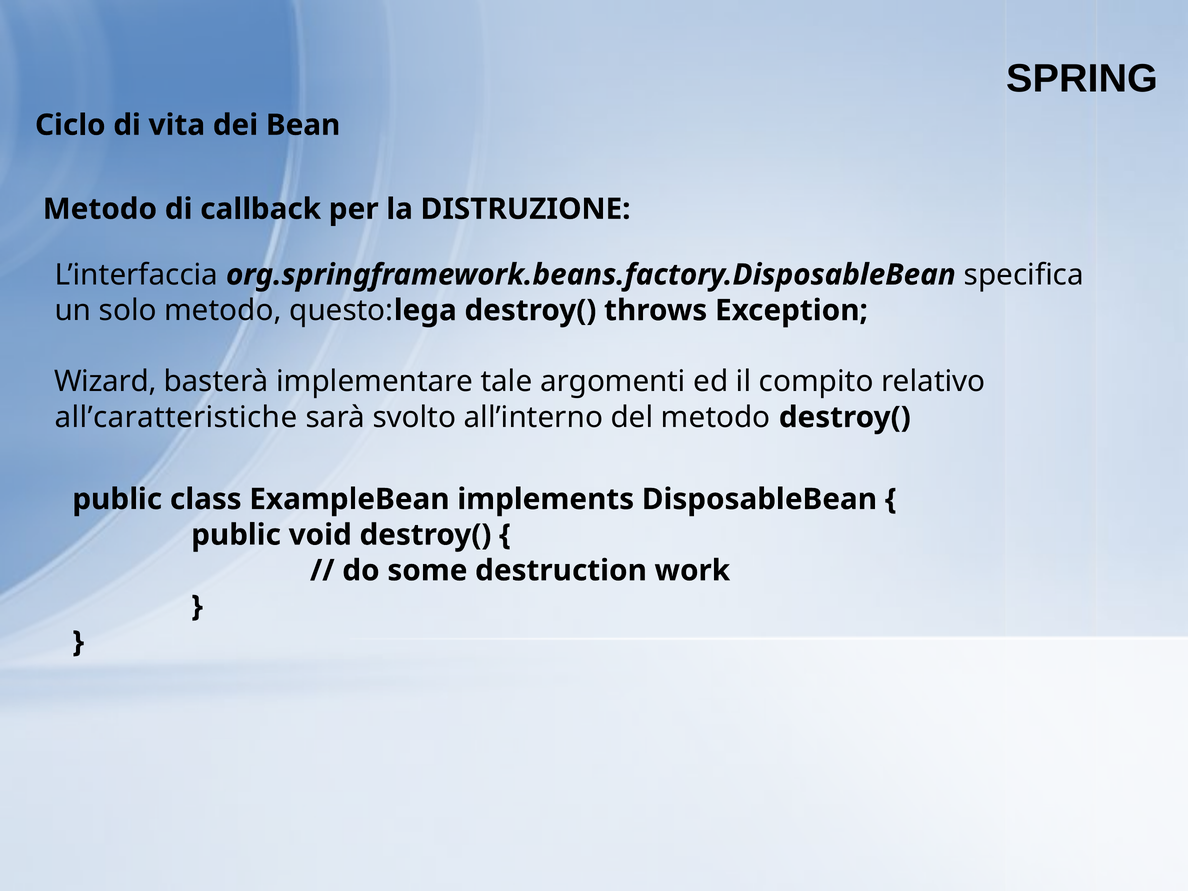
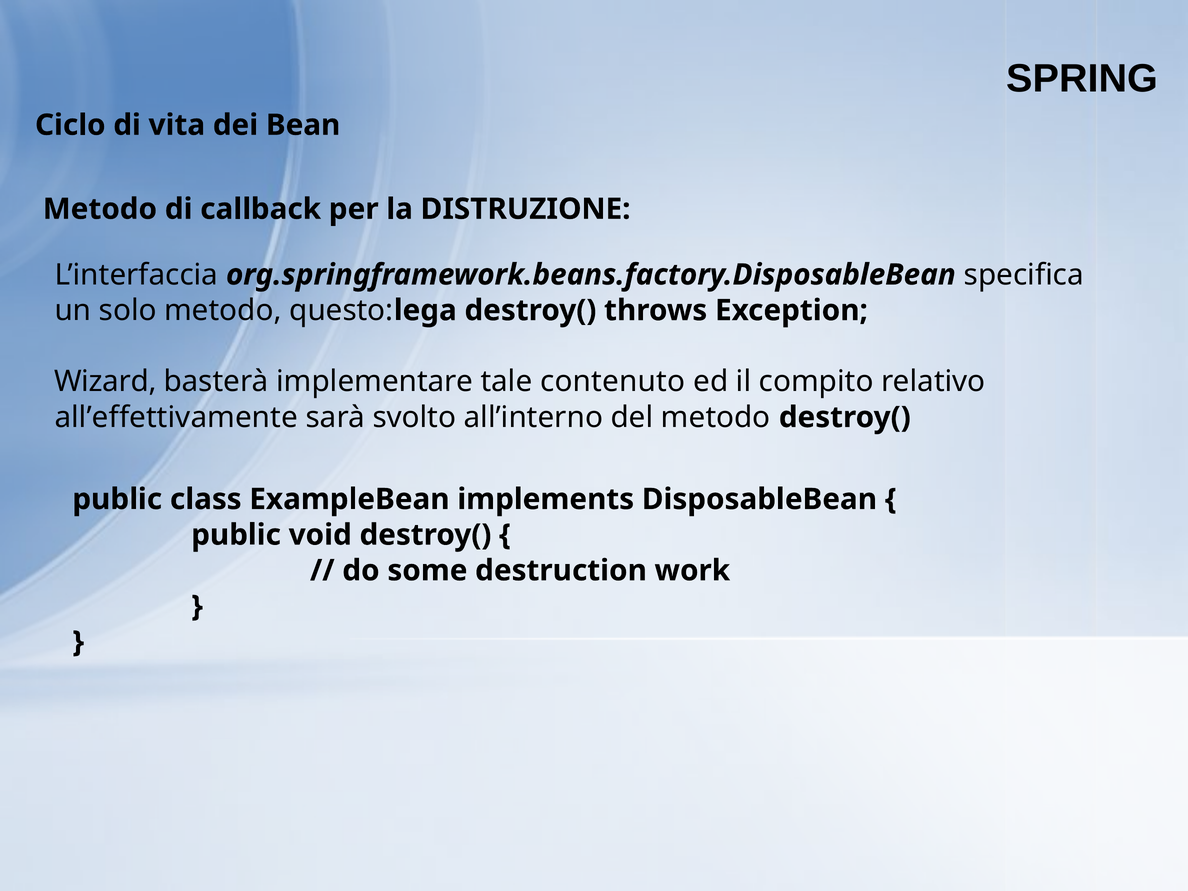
argomenti: argomenti -> contenuto
all’caratteristiche: all’caratteristiche -> all’effettivamente
